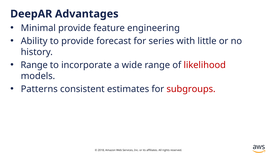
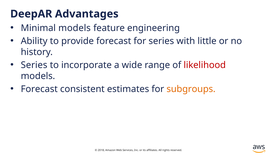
Minimal provide: provide -> models
Range at (34, 65): Range -> Series
Patterns at (39, 89): Patterns -> Forecast
subgroups colour: red -> orange
